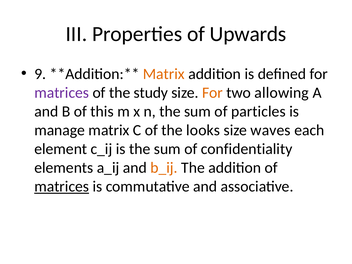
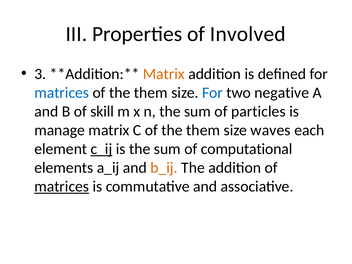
Upwards: Upwards -> Involved
9: 9 -> 3
matrices at (62, 93) colour: purple -> blue
study at (151, 93): study -> them
For at (212, 93) colour: orange -> blue
allowing: allowing -> negative
this: this -> skill
C of the looks: looks -> them
c_ij underline: none -> present
confidentiality: confidentiality -> computational
